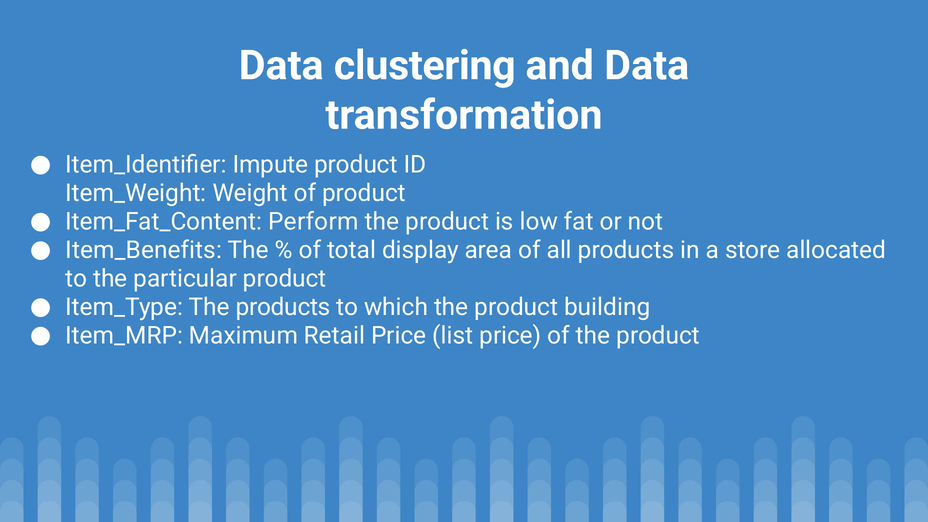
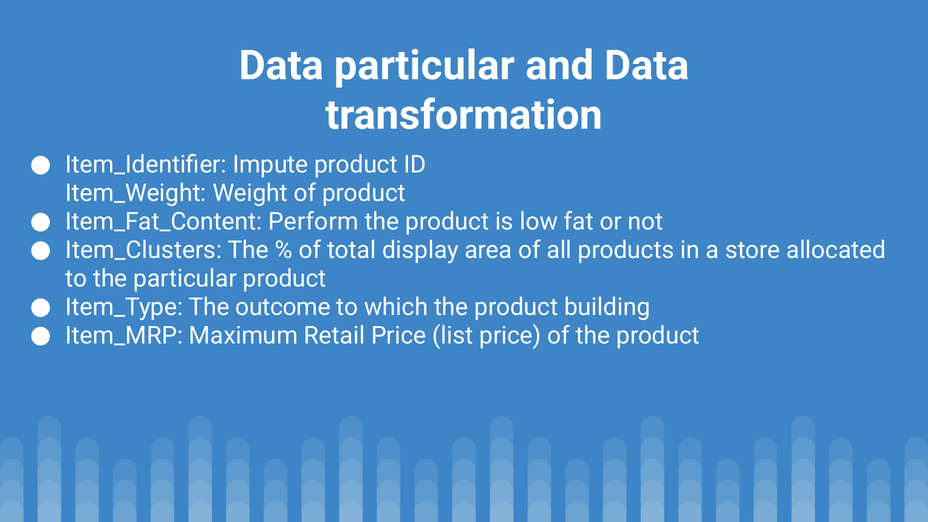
Data clustering: clustering -> particular
Item_Benefits: Item_Benefits -> Item_Clusters
The products: products -> outcome
